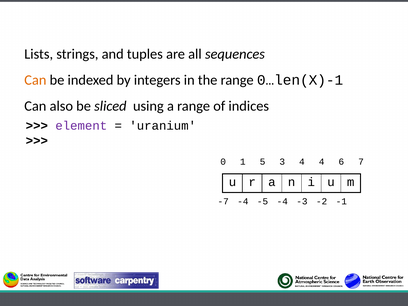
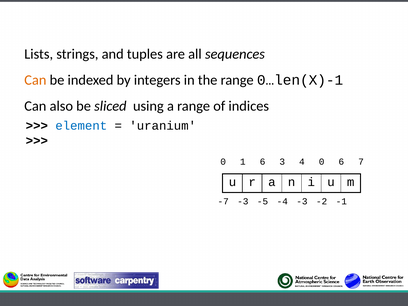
element colour: purple -> blue
1 5: 5 -> 6
4 4: 4 -> 0
-7 -4: -4 -> -3
